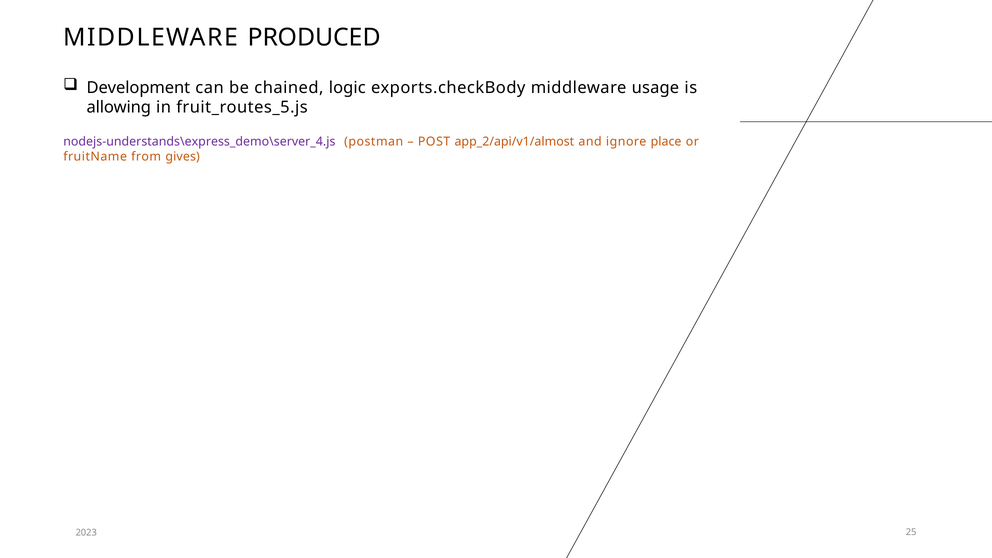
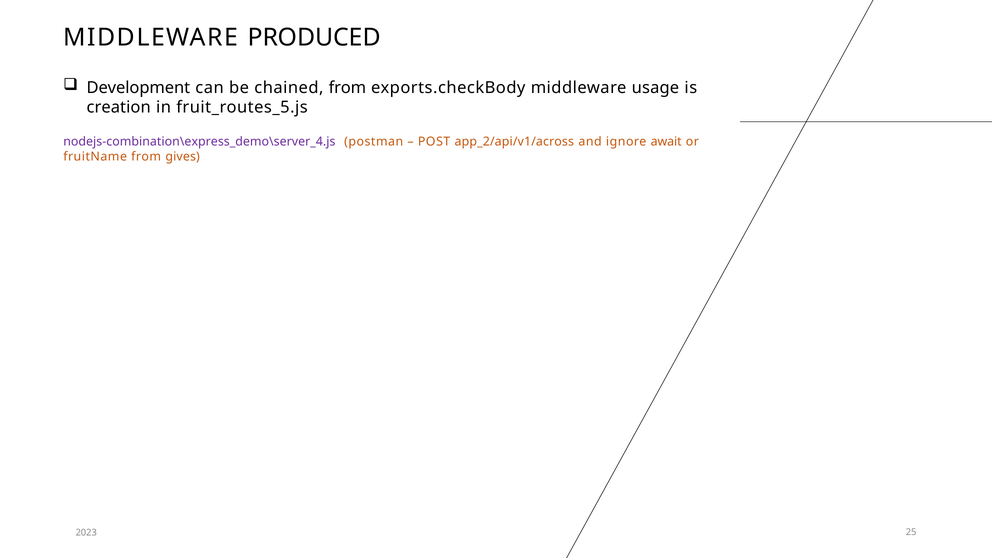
chained logic: logic -> from
allowing: allowing -> creation
nodejs-understands\express_demo\server_4.js: nodejs-understands\express_demo\server_4.js -> nodejs-combination\express_demo\server_4.js
app_2/api/v1/almost: app_2/api/v1/almost -> app_2/api/v1/across
place: place -> await
